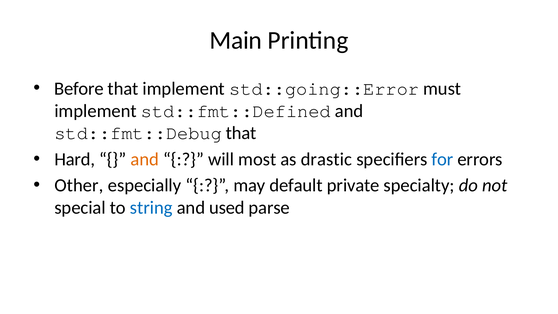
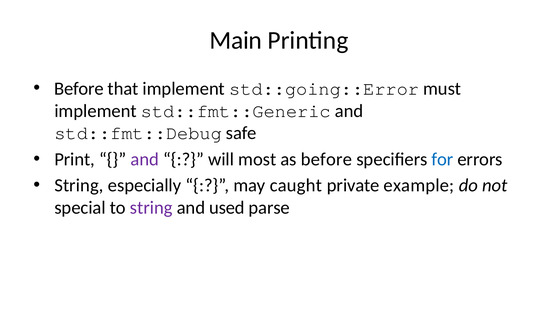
std::fmt::Defined: std::fmt::Defined -> std::fmt::Generic
std::fmt::Debug that: that -> safe
Hard: Hard -> Print
and at (145, 159) colour: orange -> purple
as drastic: drastic -> before
Other at (79, 185): Other -> String
default: default -> caught
specialty: specialty -> example
string at (151, 208) colour: blue -> purple
